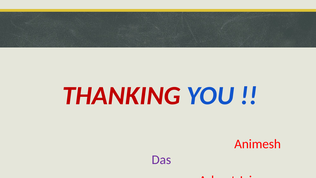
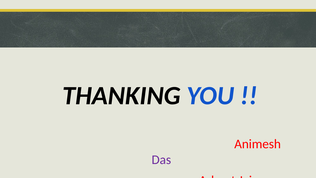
THANKING colour: red -> black
